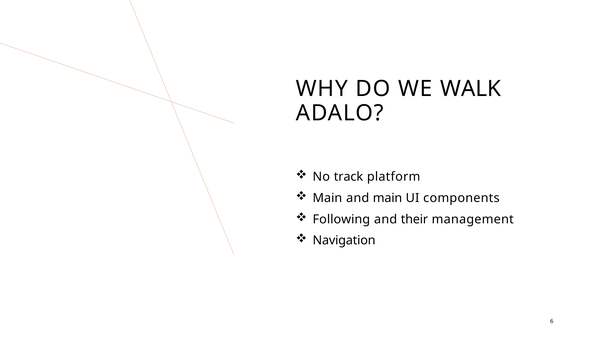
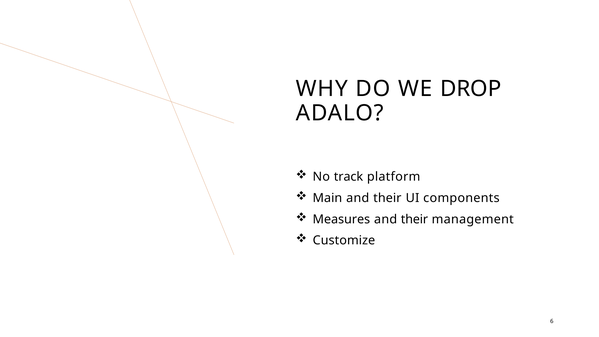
WALK: WALK -> DROP
main at (388, 198): main -> their
Following: Following -> Measures
Navigation: Navigation -> Customize
